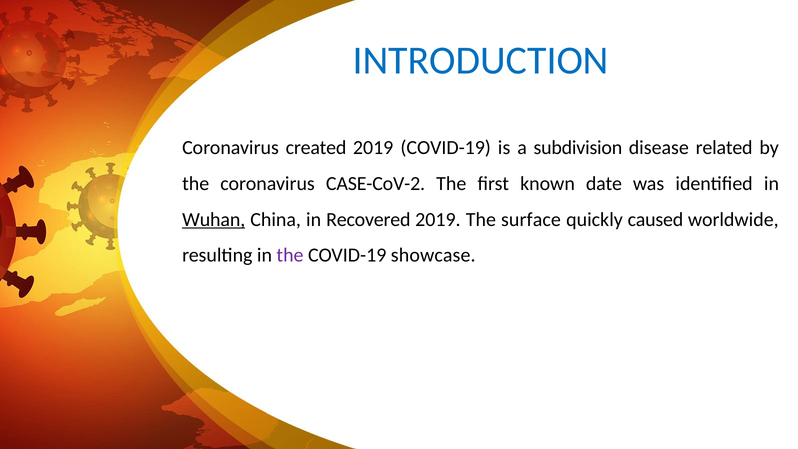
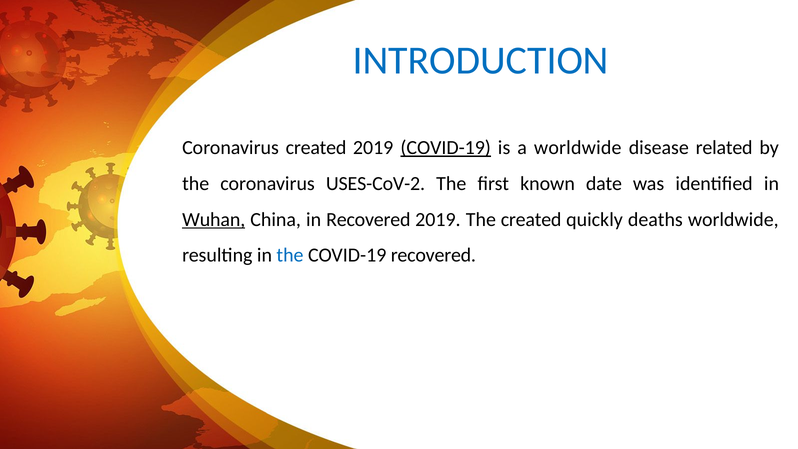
COVID-19 at (446, 148) underline: none -> present
a subdivision: subdivision -> worldwide
CASE-CoV-2: CASE-CoV-2 -> USES-CoV-2
The surface: surface -> created
caused: caused -> deaths
the at (290, 255) colour: purple -> blue
COVID-19 showcase: showcase -> recovered
